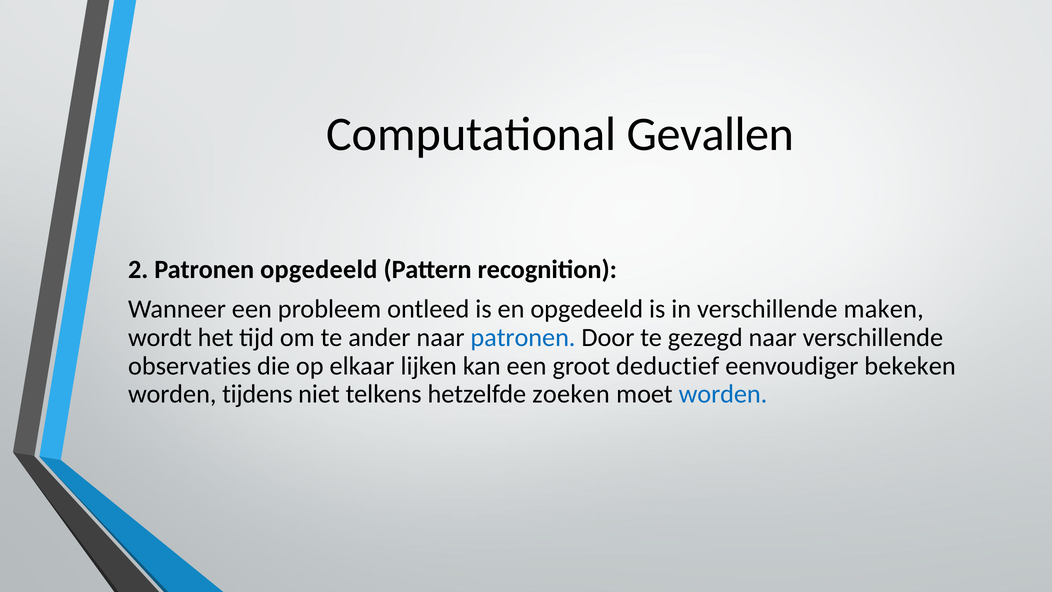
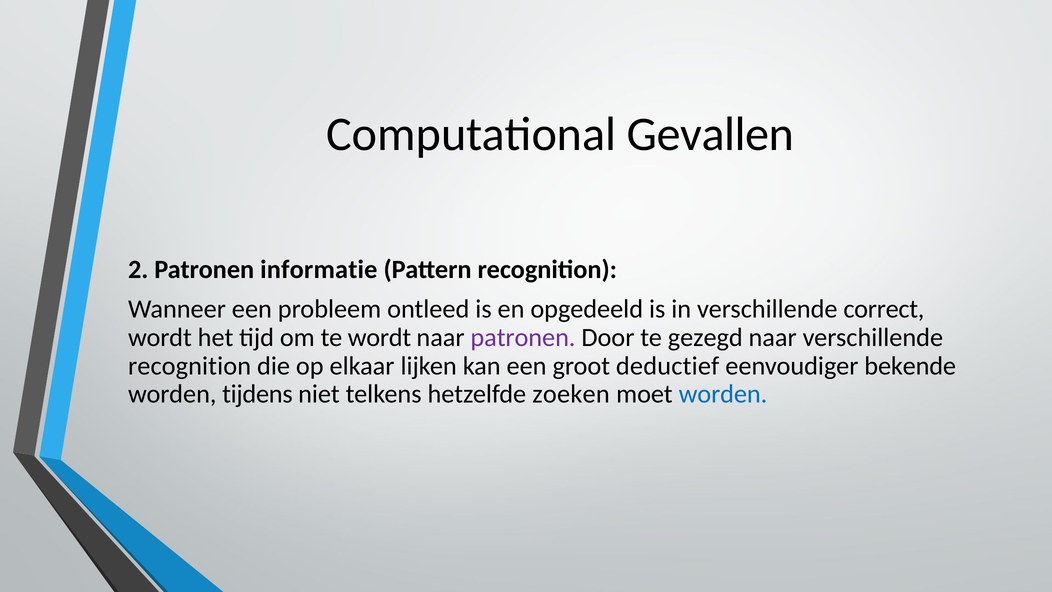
Patronen opgedeeld: opgedeeld -> informatie
maken: maken -> correct
te ander: ander -> wordt
patronen at (523, 337) colour: blue -> purple
observaties at (190, 366): observaties -> recognition
bekeken: bekeken -> bekende
